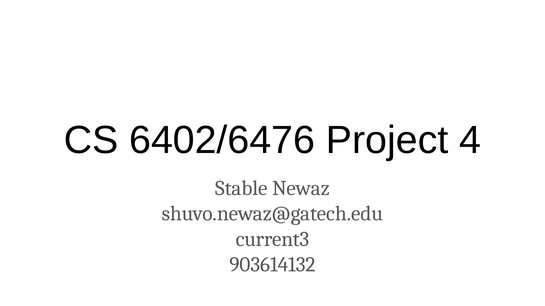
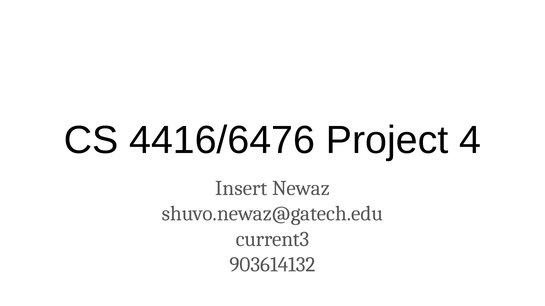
6402/6476: 6402/6476 -> 4416/6476
Stable: Stable -> Insert
